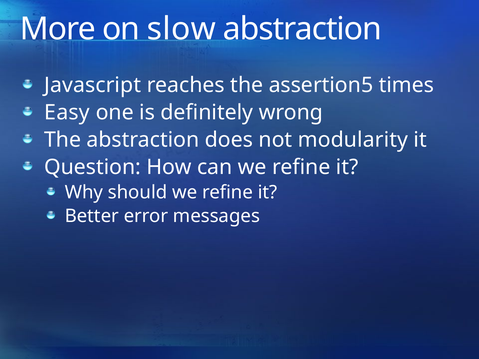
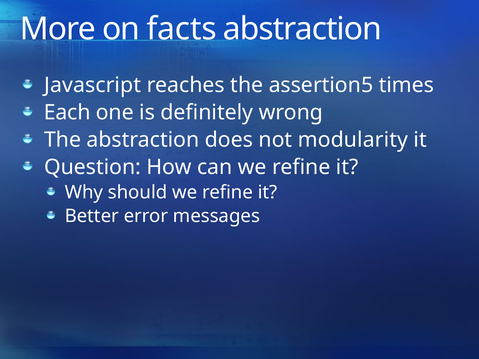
slow: slow -> facts
Easy: Easy -> Each
